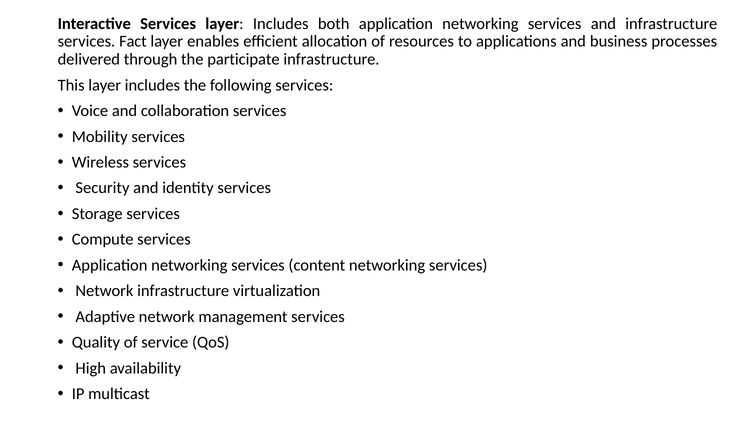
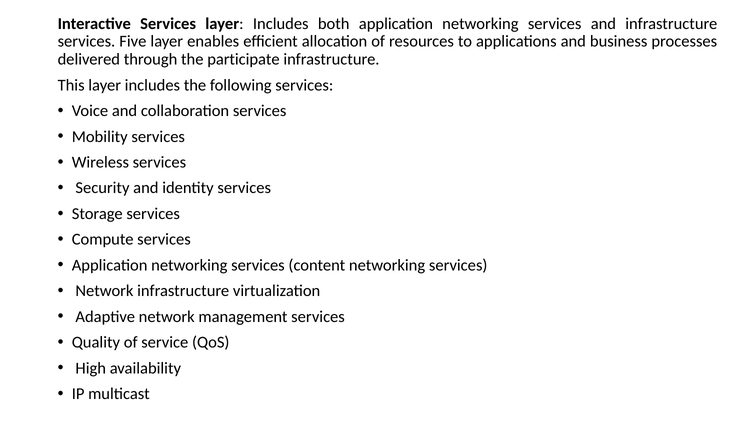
Fact: Fact -> Five
